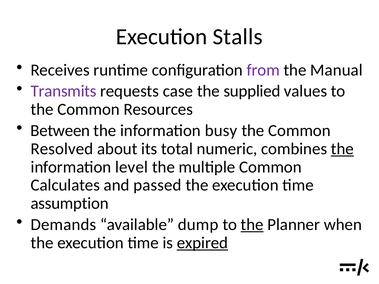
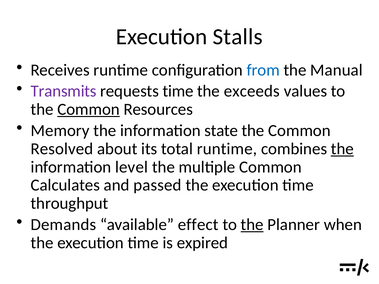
from colour: purple -> blue
requests case: case -> time
supplied: supplied -> exceeds
Common at (89, 109) underline: none -> present
Between: Between -> Memory
busy: busy -> state
total numeric: numeric -> runtime
assumption: assumption -> throughput
dump: dump -> effect
expired underline: present -> none
